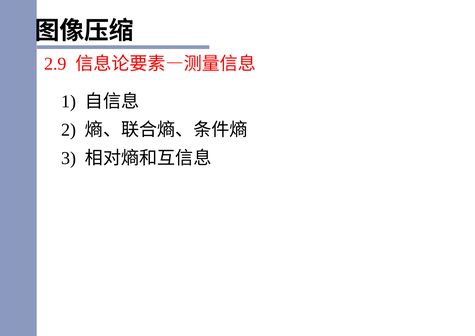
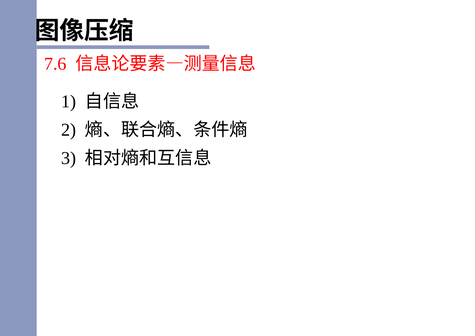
2.9: 2.9 -> 7.6
